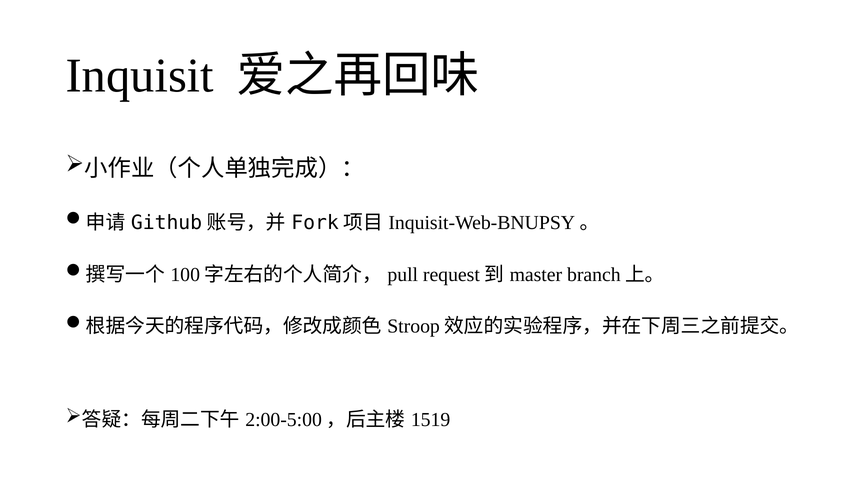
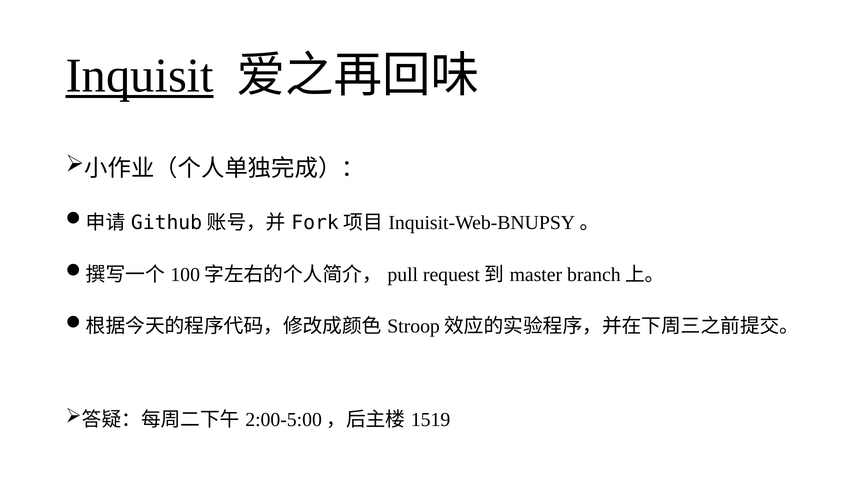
Inquisit underline: none -> present
